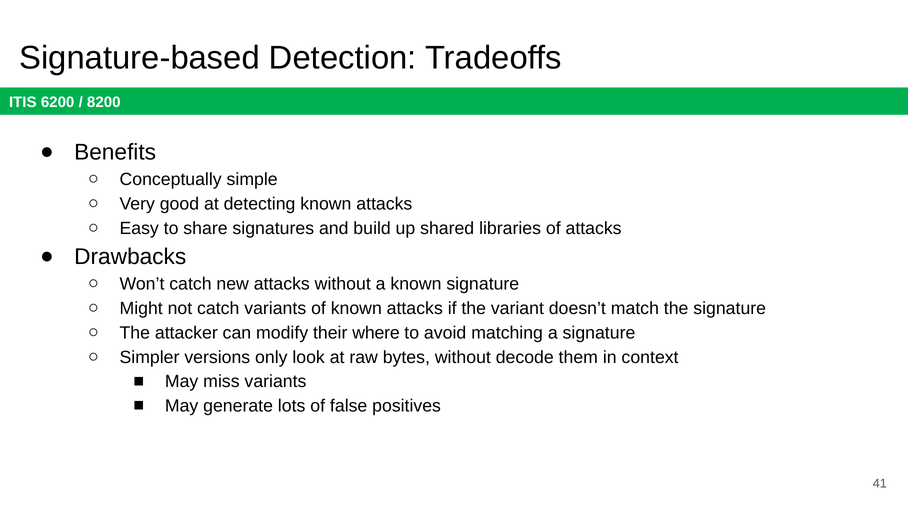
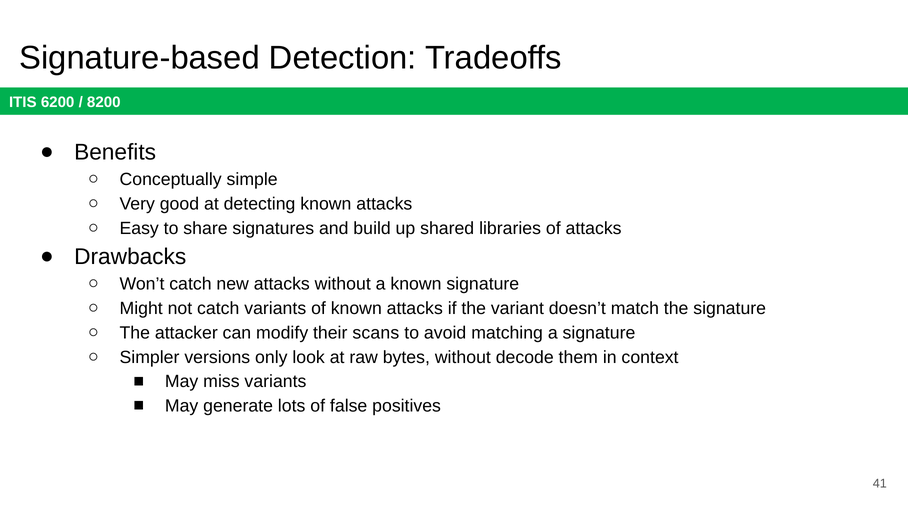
where: where -> scans
